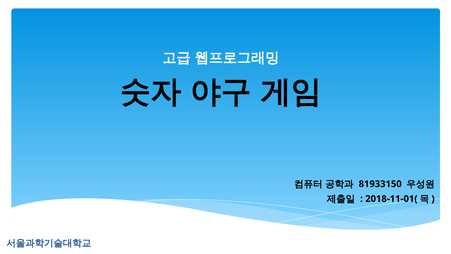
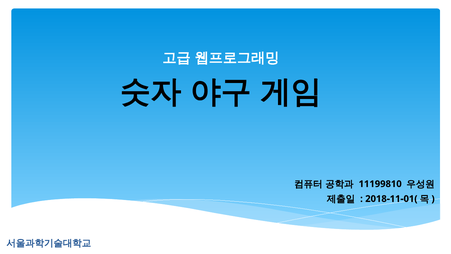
81933150: 81933150 -> 11199810
